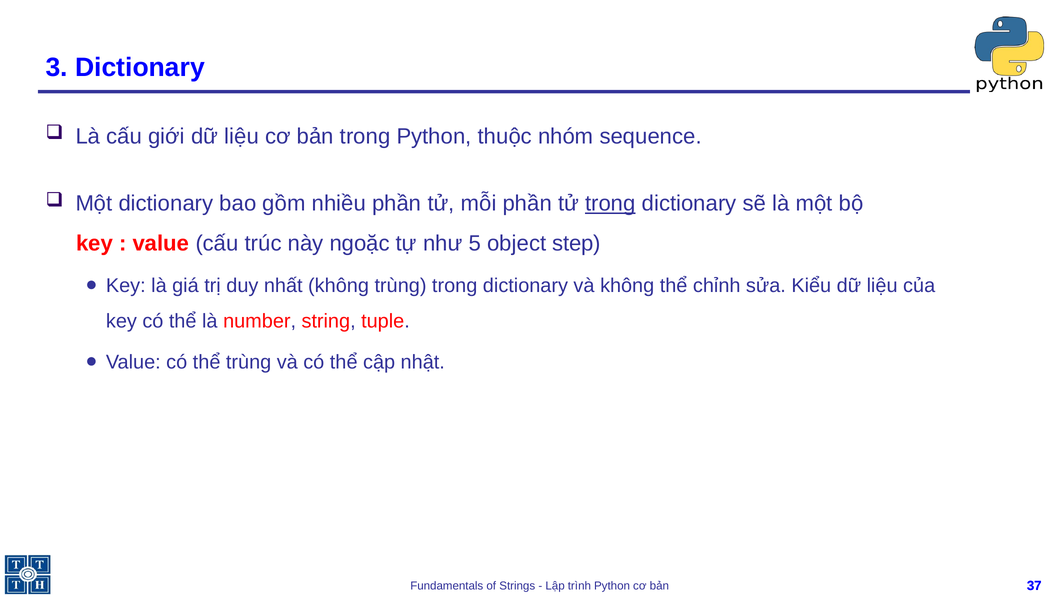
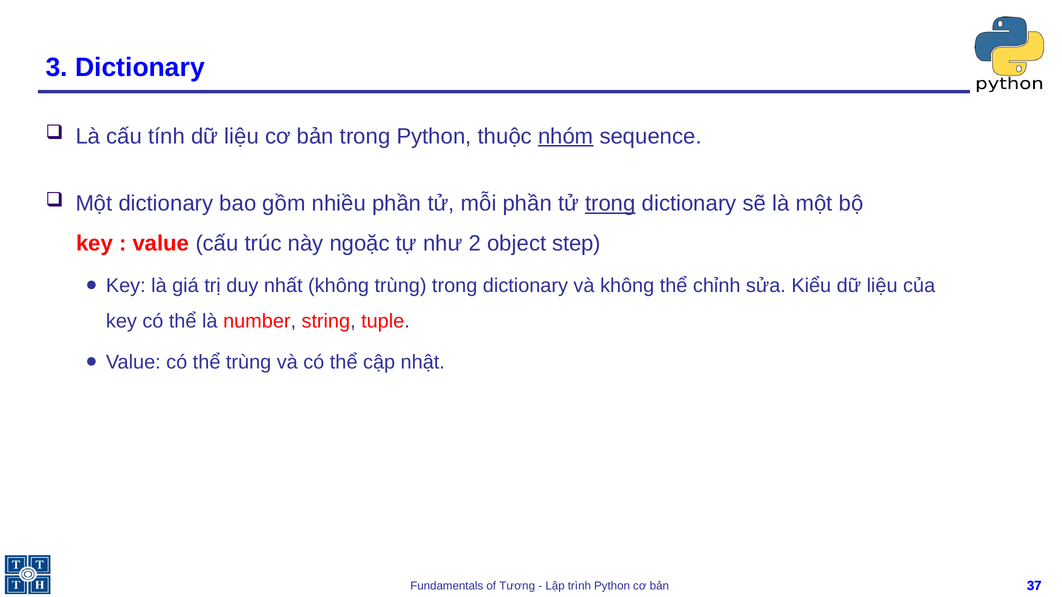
giới: giới -> tính
nhóm underline: none -> present
5: 5 -> 2
Strings: Strings -> Tương
